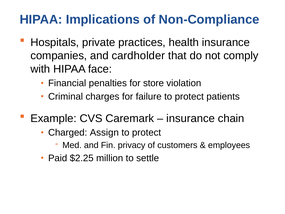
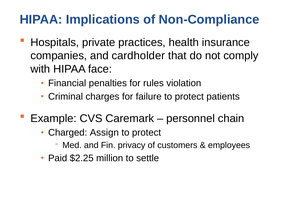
store: store -> rules
insurance at (191, 118): insurance -> personnel
